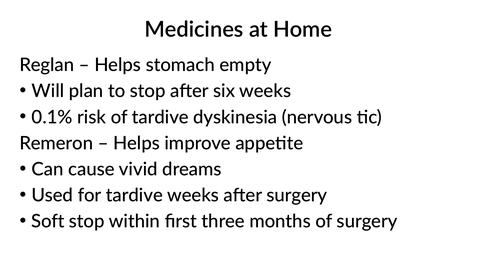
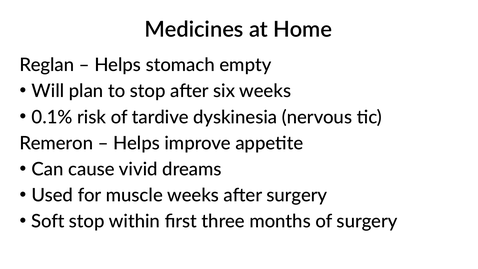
for tardive: tardive -> muscle
